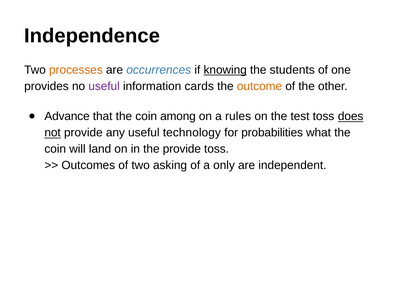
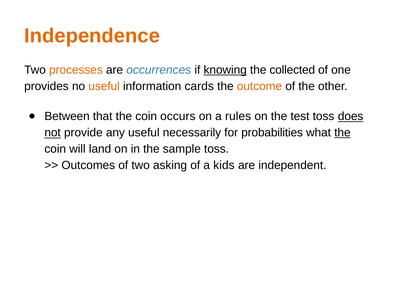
Independence colour: black -> orange
students: students -> collected
useful at (104, 86) colour: purple -> orange
Advance: Advance -> Between
among: among -> occurs
technology: technology -> necessarily
the at (342, 133) underline: none -> present
the provide: provide -> sample
only: only -> kids
